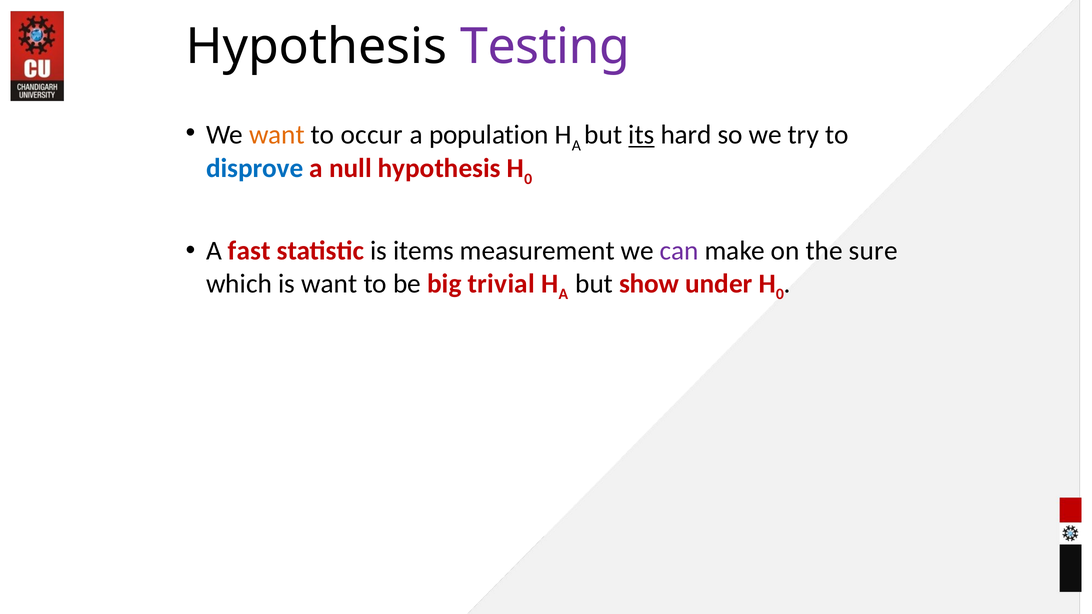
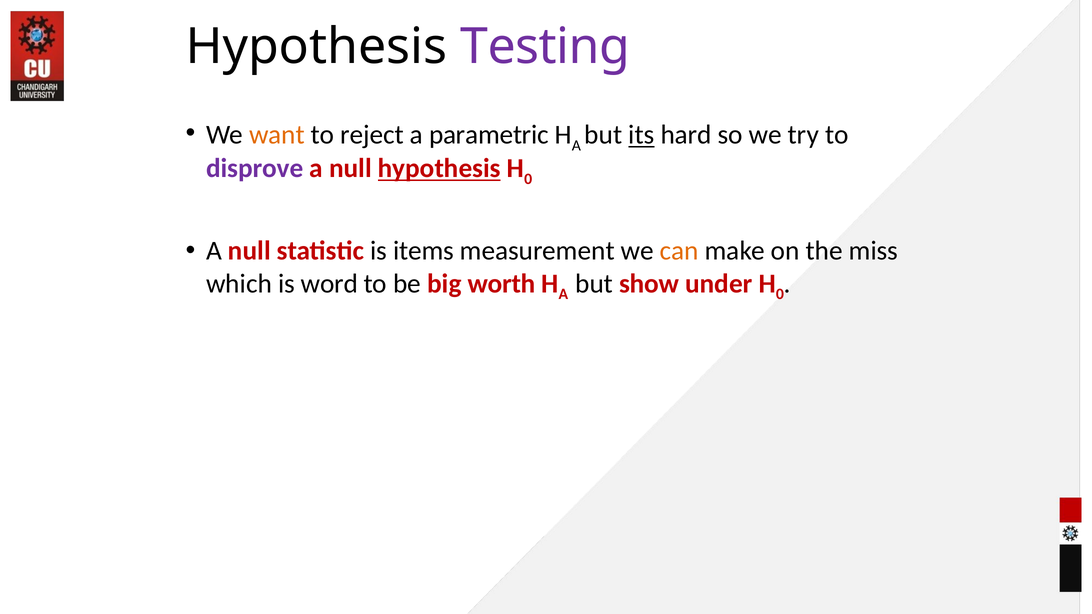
occur: occur -> reject
population: population -> parametric
disprove colour: blue -> purple
hypothesis at (439, 168) underline: none -> present
fast at (249, 251): fast -> null
can colour: purple -> orange
sure: sure -> miss
is want: want -> word
trivial: trivial -> worth
